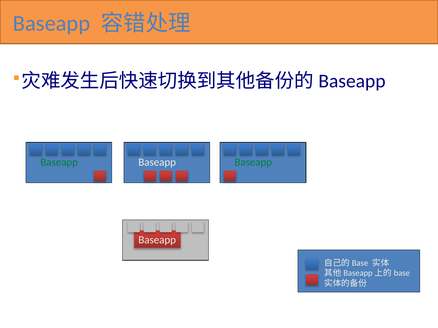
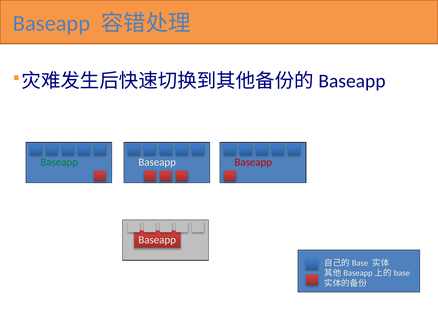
Baseapp at (253, 163) colour: green -> red
